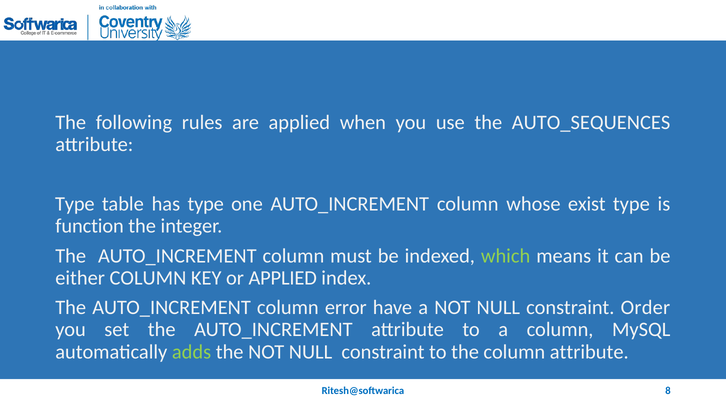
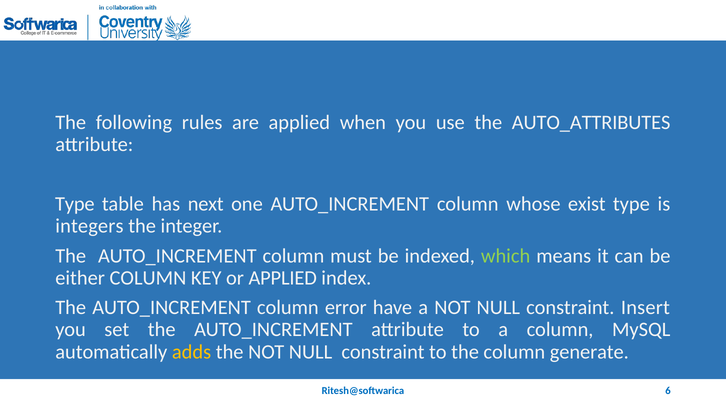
AUTO_SEQUENCES: AUTO_SEQUENCES -> AUTO_ATTRIBUTES
has type: type -> next
function: function -> integers
Order: Order -> Insert
adds colour: light green -> yellow
column attribute: attribute -> generate
8: 8 -> 6
